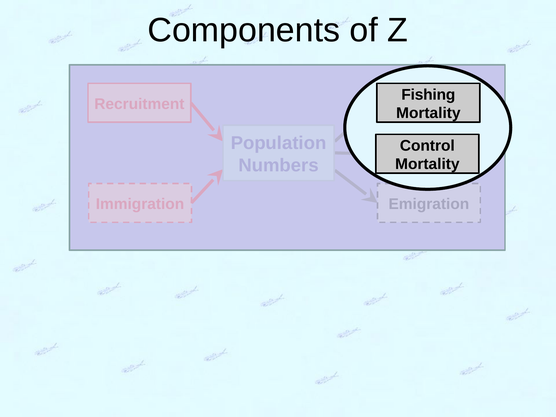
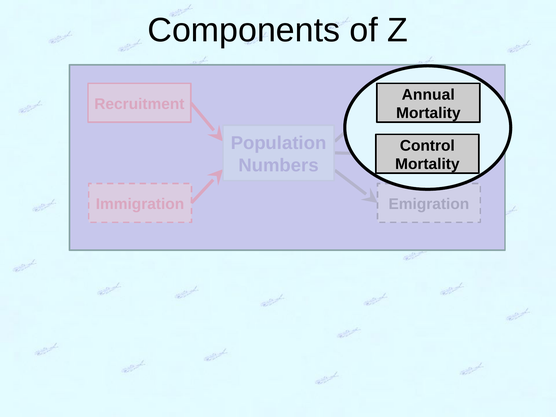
Fishing: Fishing -> Annual
